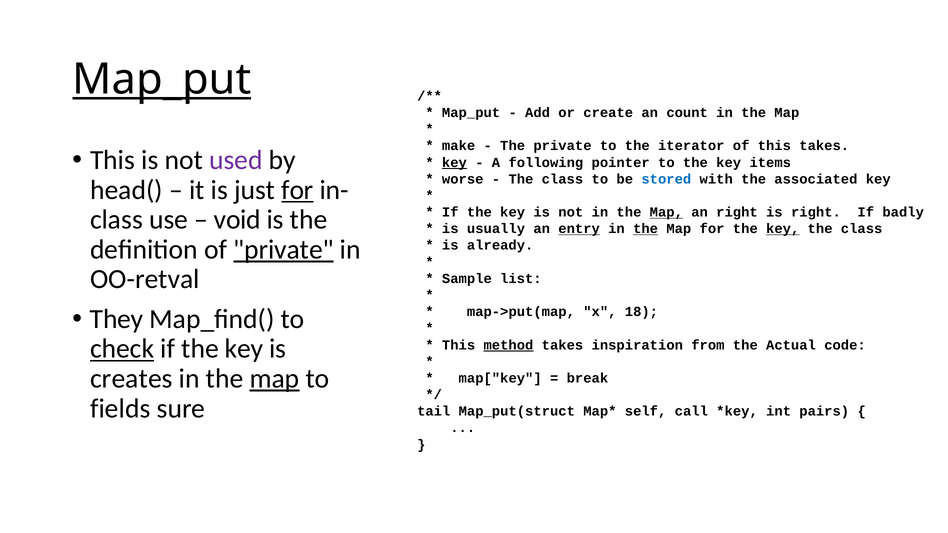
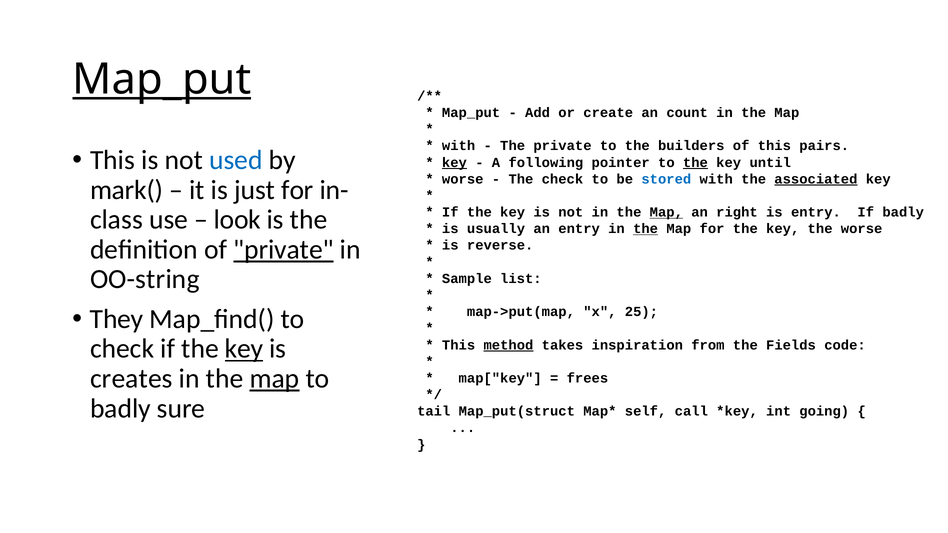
make at (459, 146): make -> with
iterator: iterator -> builders
this takes: takes -> pairs
used colour: purple -> blue
the at (695, 163) underline: none -> present
items: items -> until
class at (562, 179): class -> check
associated underline: none -> present
head(: head( -> mark(
for at (297, 190) underline: present -> none
is right: right -> entry
void: void -> look
entry at (579, 229) underline: present -> none
key at (783, 229) underline: present -> none
class at (862, 229): class -> worse
already: already -> reverse
OO-retval: OO-retval -> OO-string
18: 18 -> 25
check at (122, 349) underline: present -> none
key at (244, 349) underline: none -> present
Actual: Actual -> Fields
break: break -> frees
fields at (120, 409): fields -> badly
pairs: pairs -> going
